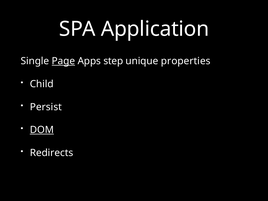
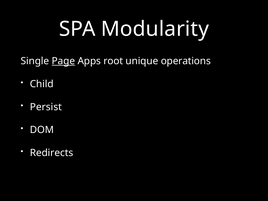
Application: Application -> Modularity
step: step -> root
properties: properties -> operations
DOM underline: present -> none
